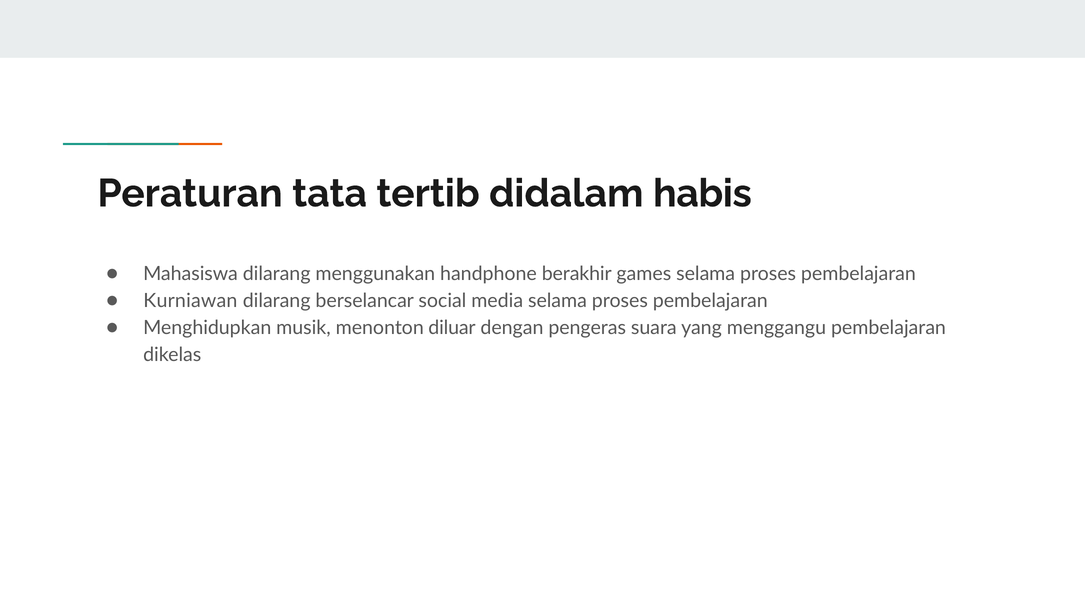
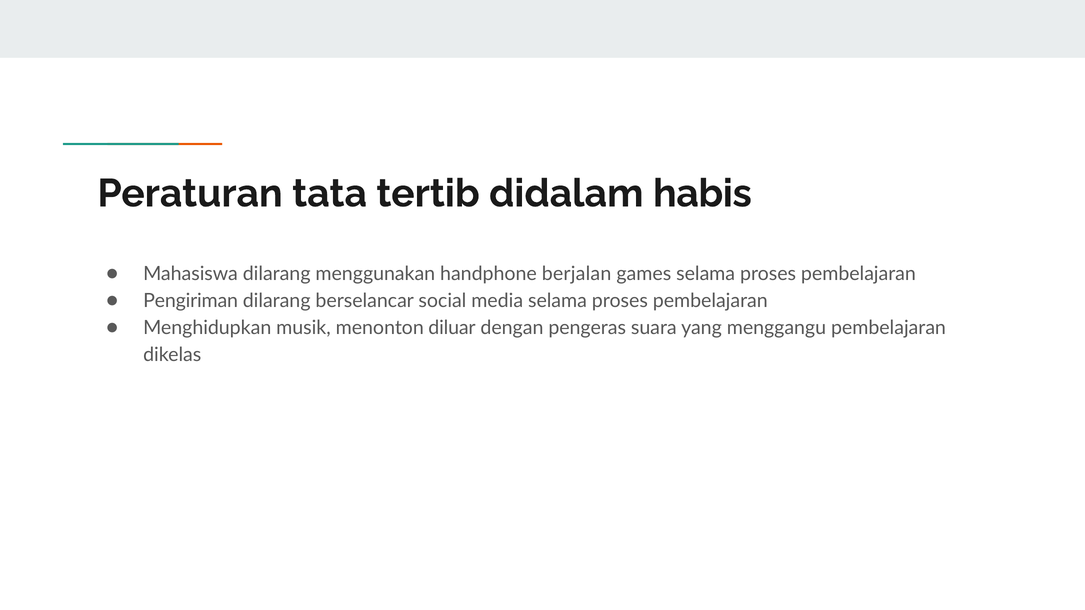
berakhir: berakhir -> berjalan
Kurniawan: Kurniawan -> Pengiriman
